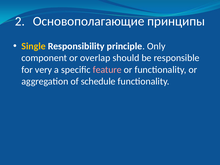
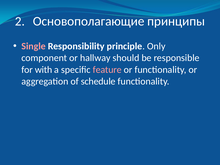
Single colour: yellow -> pink
overlap: overlap -> hallway
very: very -> with
